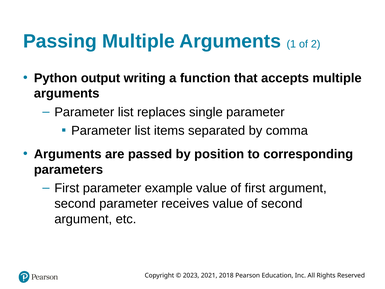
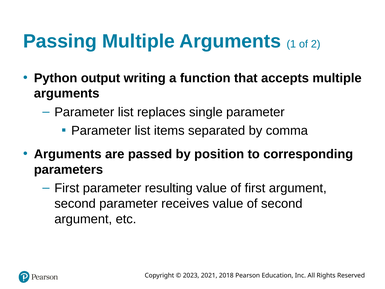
example: example -> resulting
